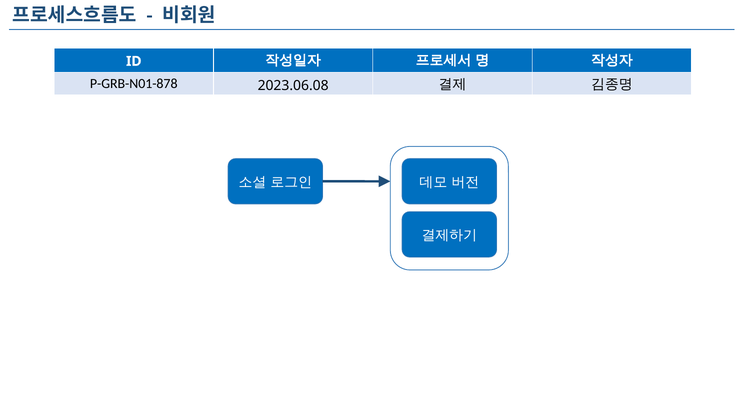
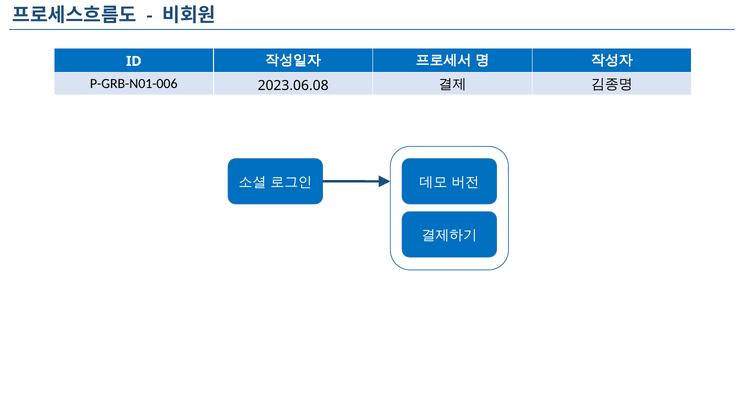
P-GRB-N01-878: P-GRB-N01-878 -> P-GRB-N01-006
